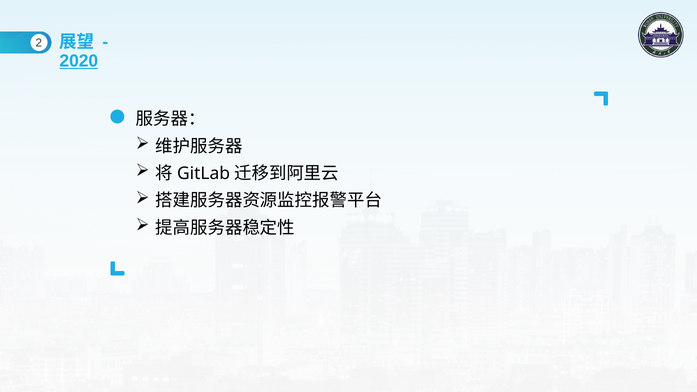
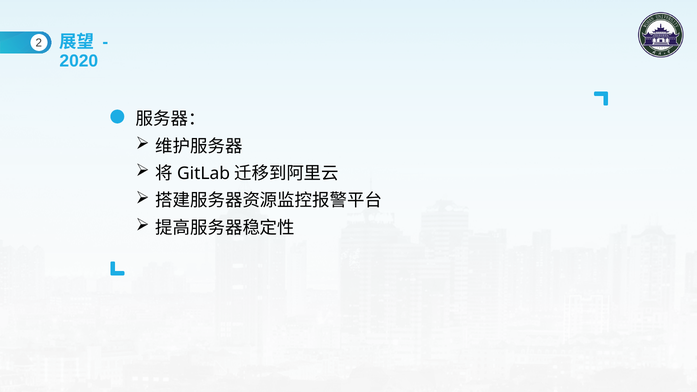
2020 underline: present -> none
